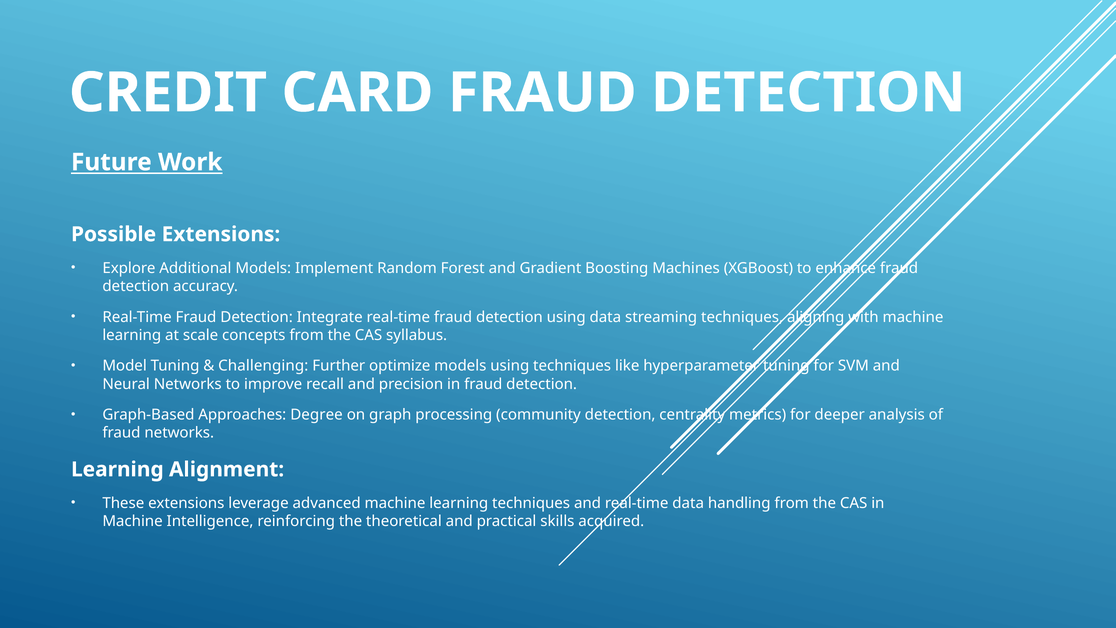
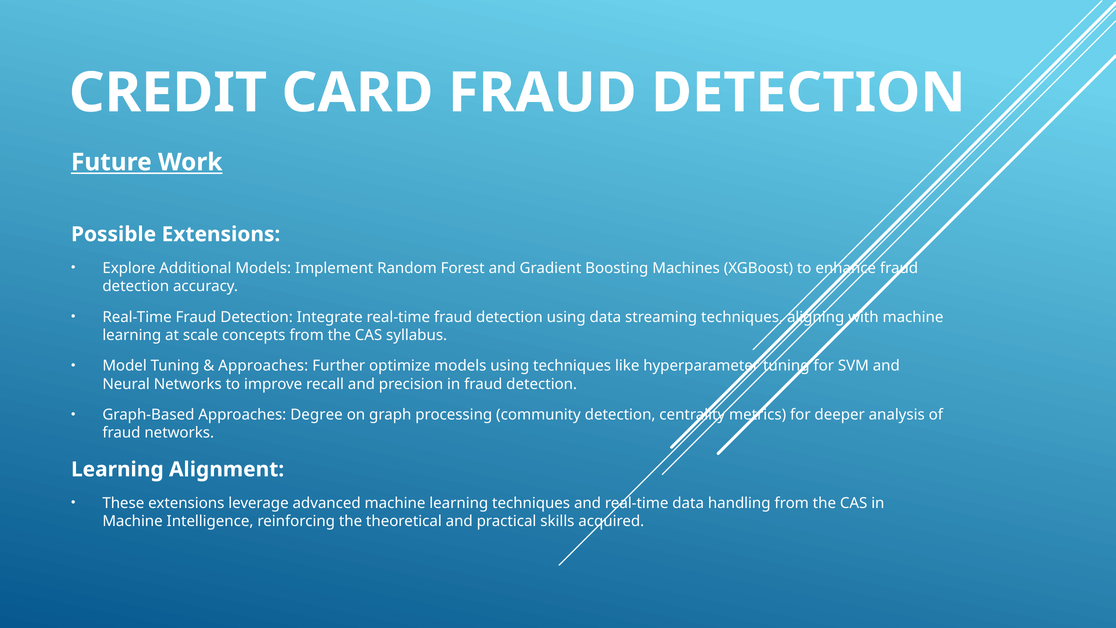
Challenging at (263, 366): Challenging -> Approaches
